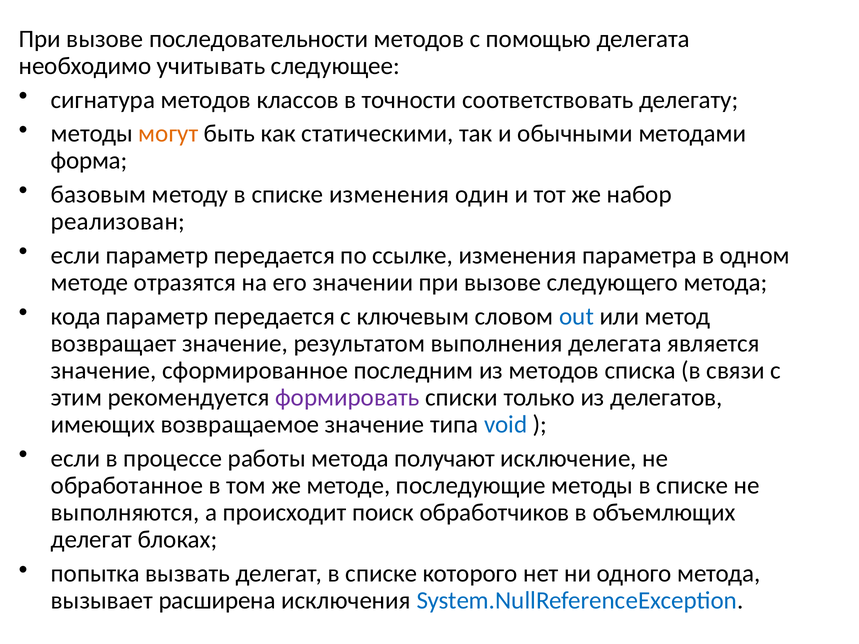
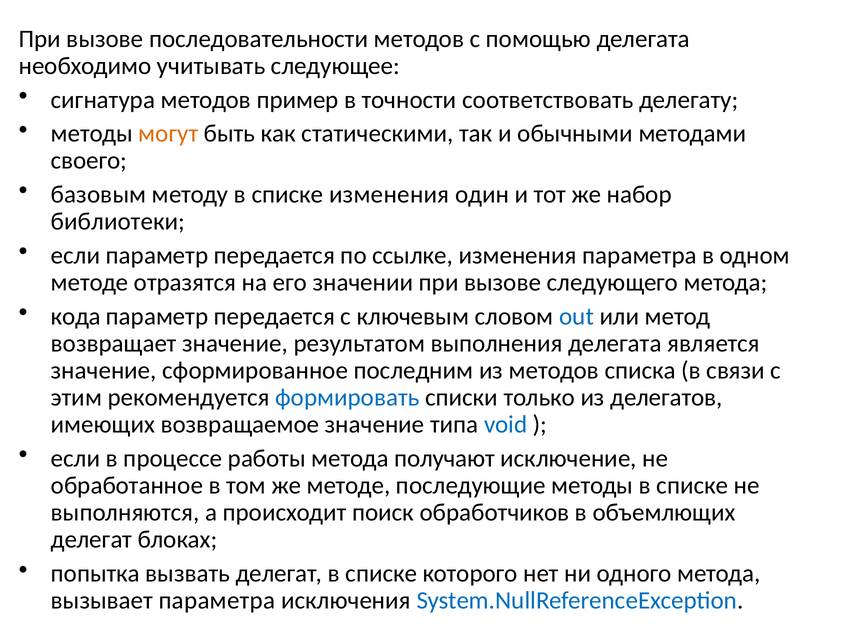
классов: классов -> пример
форма: форма -> своего
реализован: реализован -> библиотеки
формировать colour: purple -> blue
вызывает расширена: расширена -> параметра
